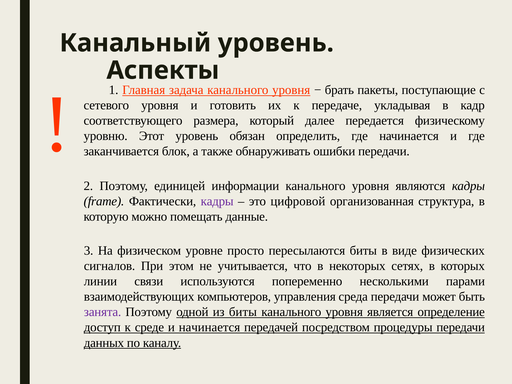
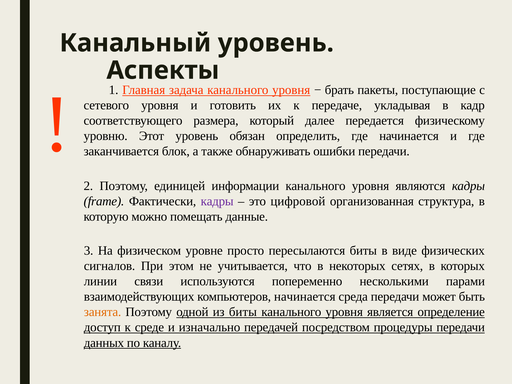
компьютеров управления: управления -> начинается
занята colour: purple -> orange
и начинается: начинается -> изначально
